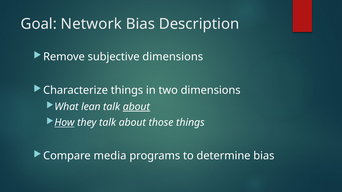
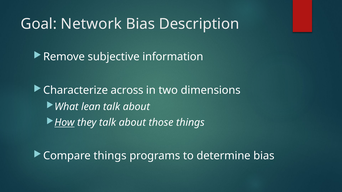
subjective dimensions: dimensions -> information
Characterize things: things -> across
about at (136, 107) underline: present -> none
Compare media: media -> things
